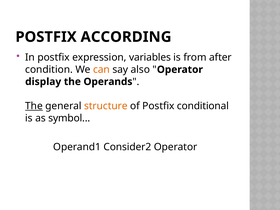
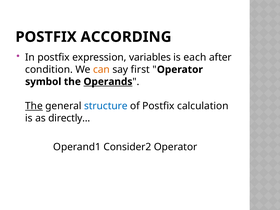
from: from -> each
also: also -> first
display: display -> symbol
Operands underline: none -> present
structure colour: orange -> blue
conditional: conditional -> calculation
symbol: symbol -> directly
